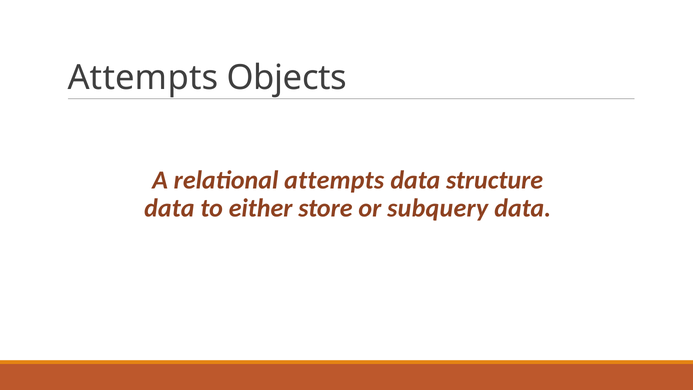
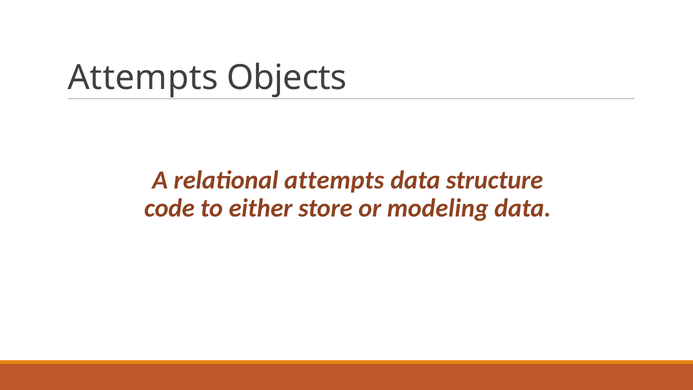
data at (169, 208): data -> code
subquery: subquery -> modeling
